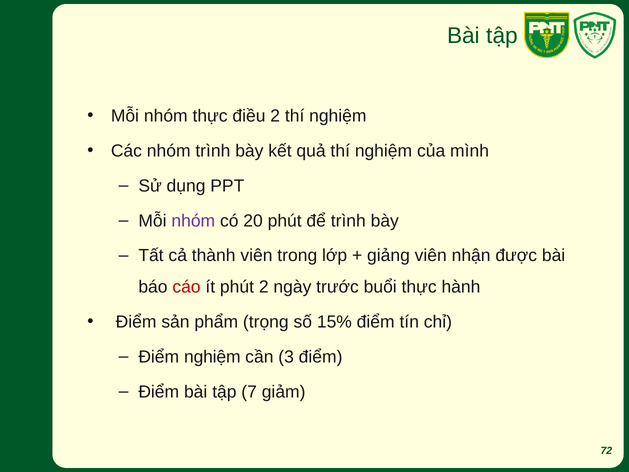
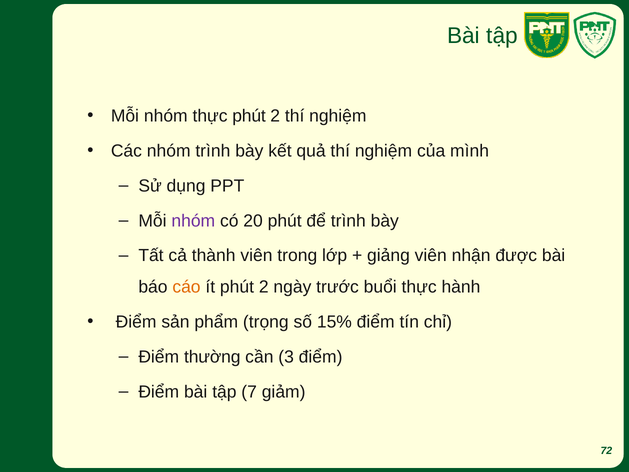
thực điều: điều -> phút
cáo colour: red -> orange
Điểm nghiệm: nghiệm -> thường
